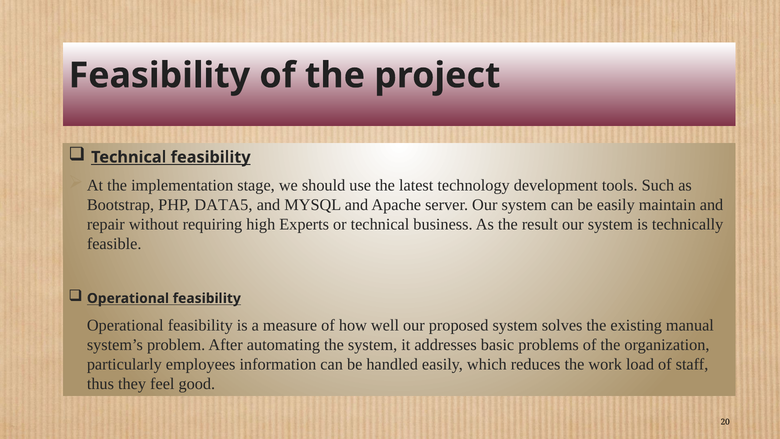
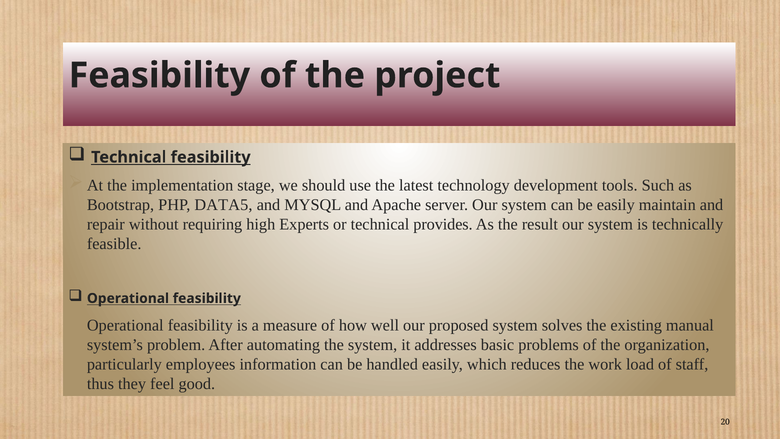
business: business -> provides
